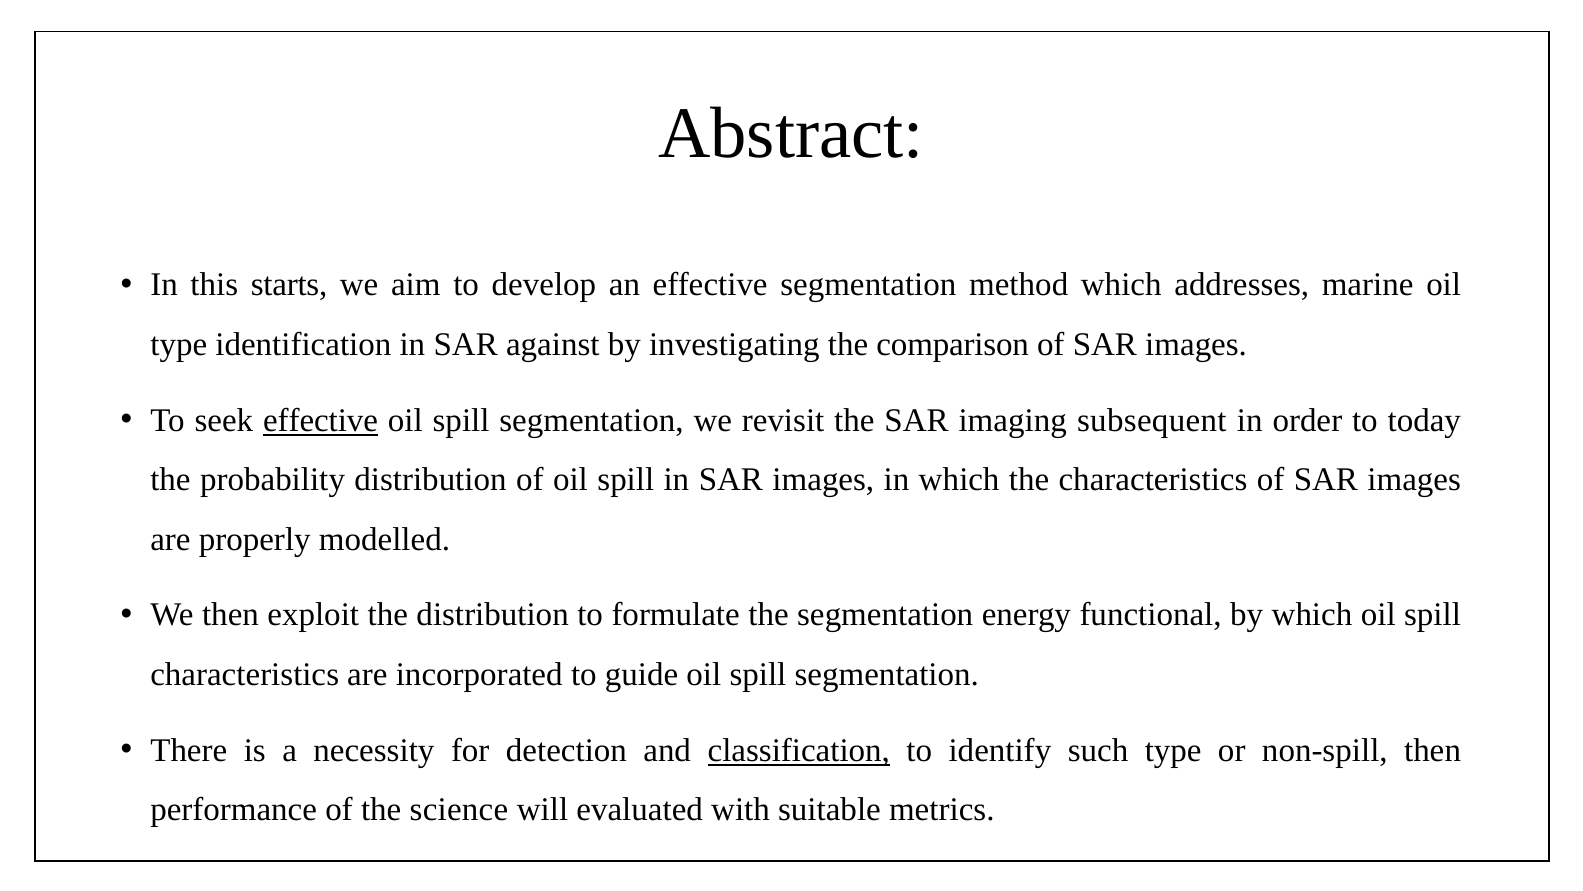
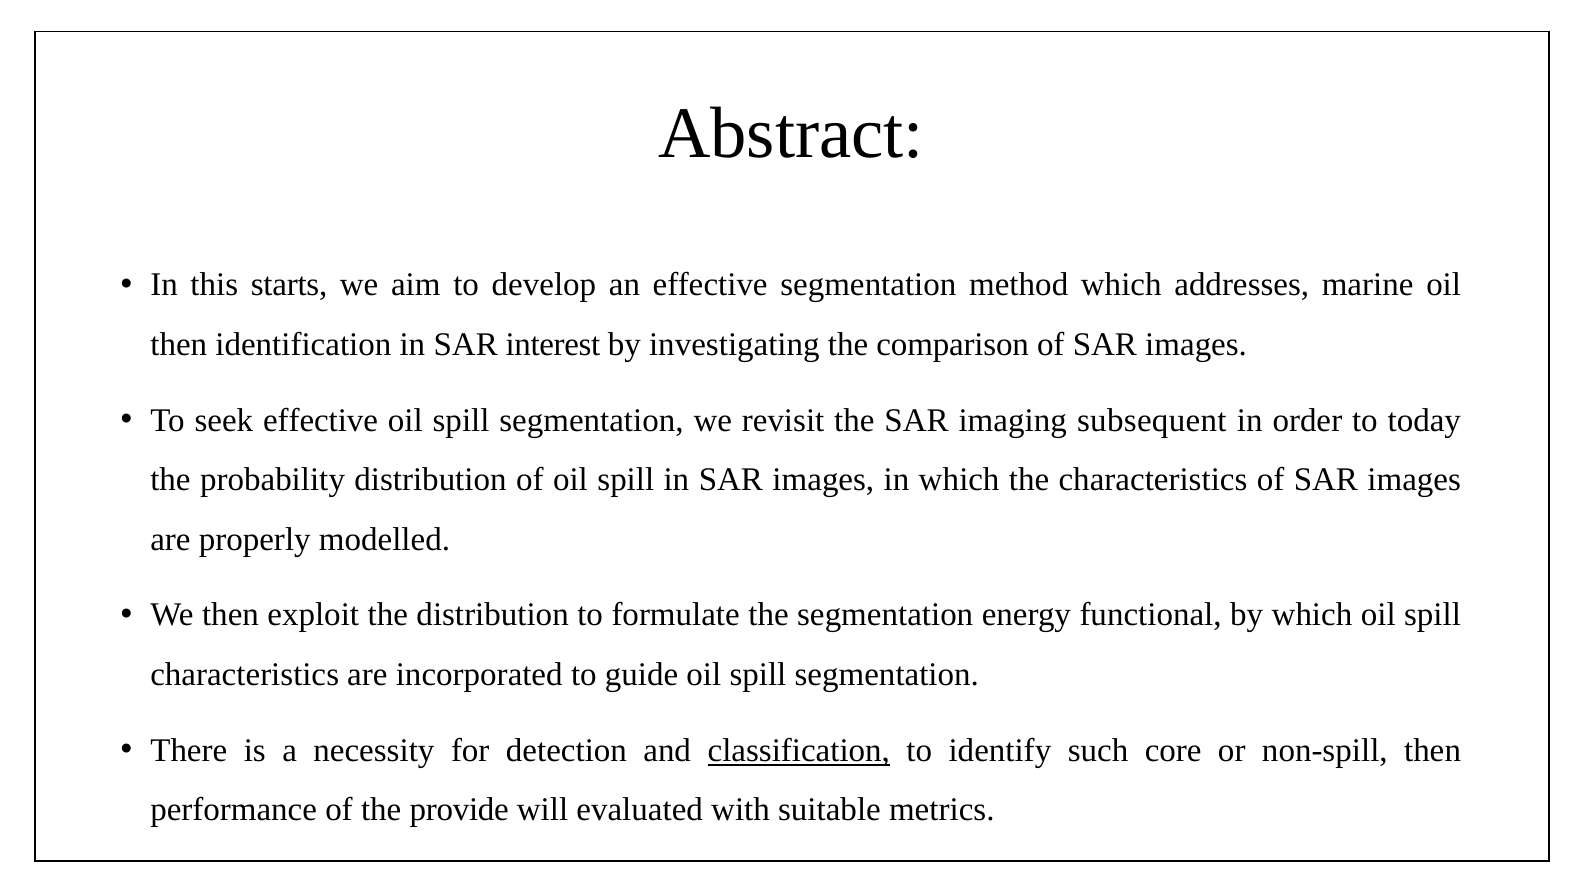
type at (179, 344): type -> then
against: against -> interest
effective at (321, 420) underline: present -> none
such type: type -> core
science: science -> provide
